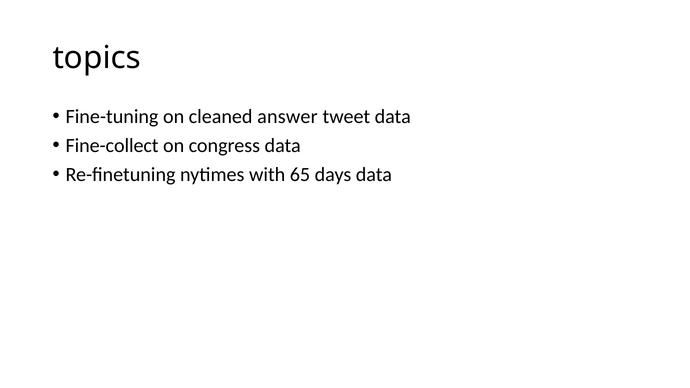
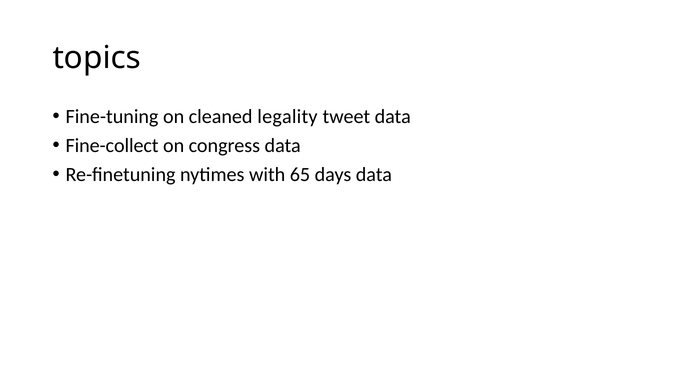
answer: answer -> legality
